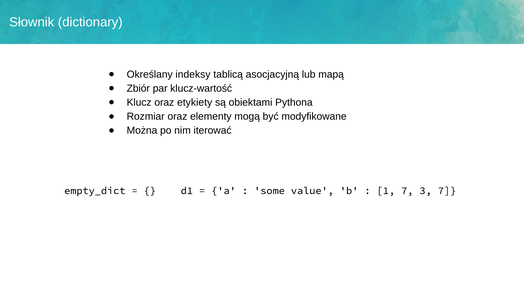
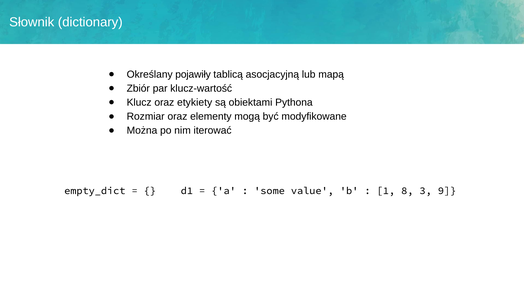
indeksy: indeksy -> pojawiły
1 7: 7 -> 8
3 7: 7 -> 9
